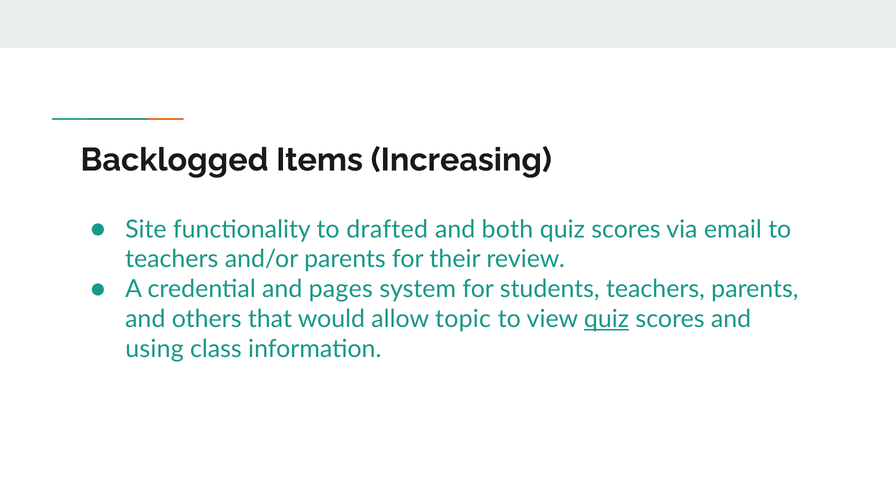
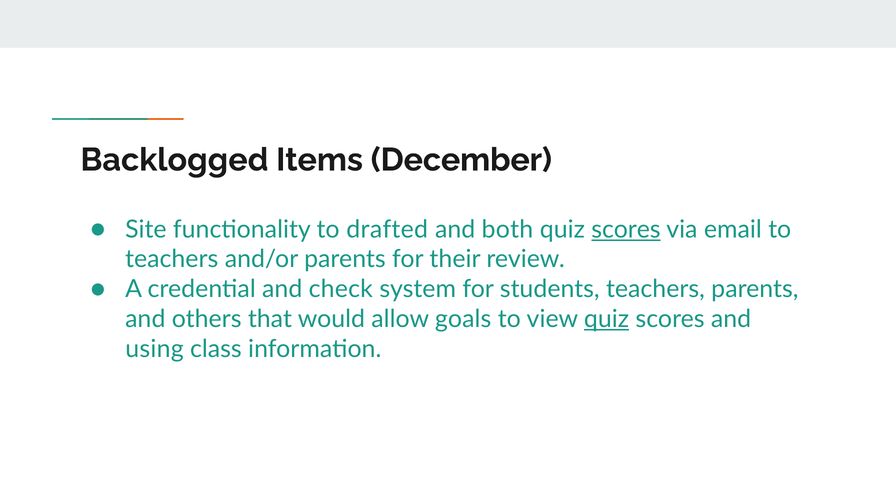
Increasing: Increasing -> December
scores at (626, 229) underline: none -> present
pages: pages -> check
topic: topic -> goals
